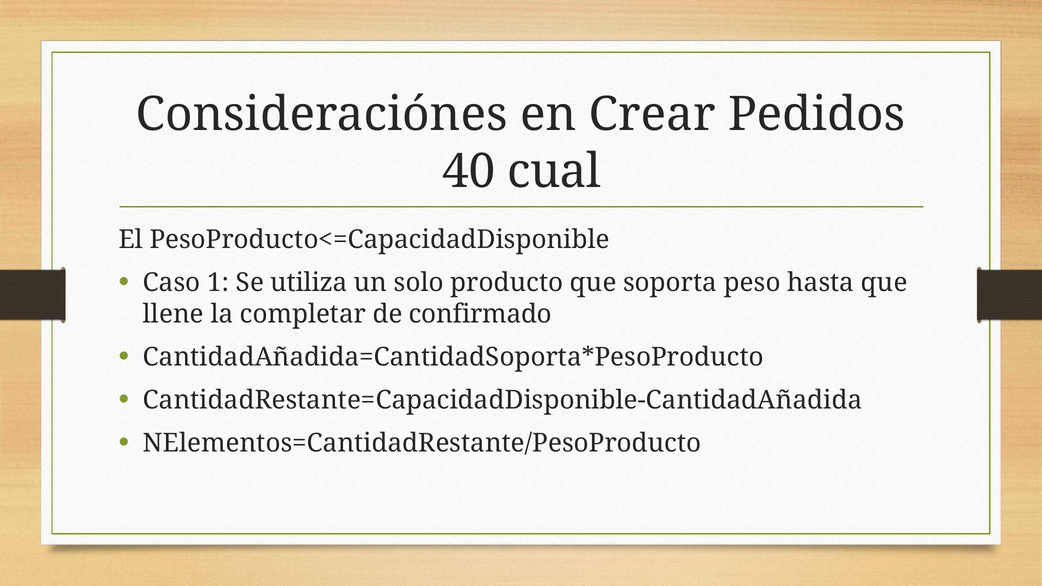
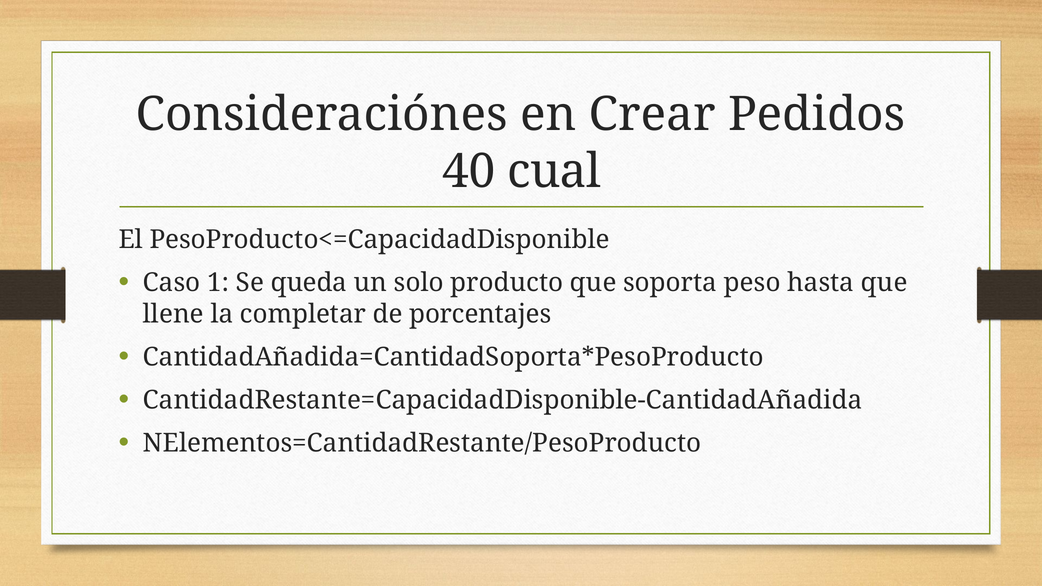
utiliza: utiliza -> queda
confirmado: confirmado -> porcentajes
